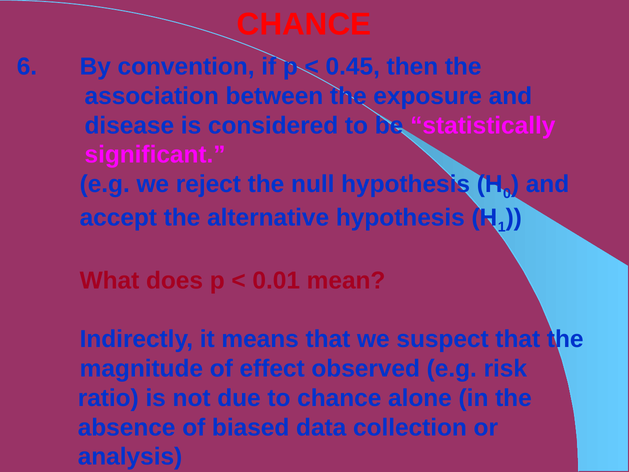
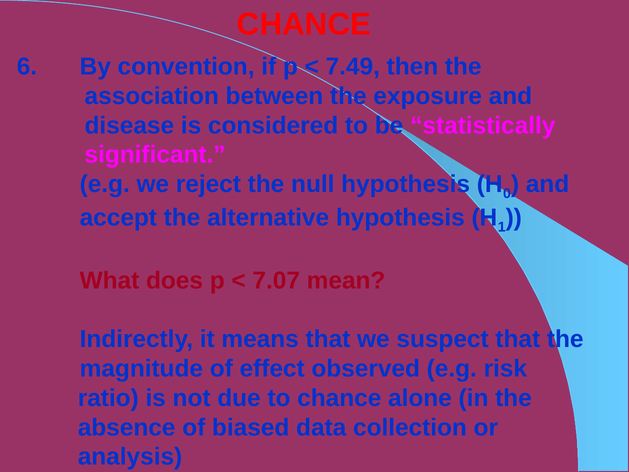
0.45: 0.45 -> 7.49
0.01: 0.01 -> 7.07
